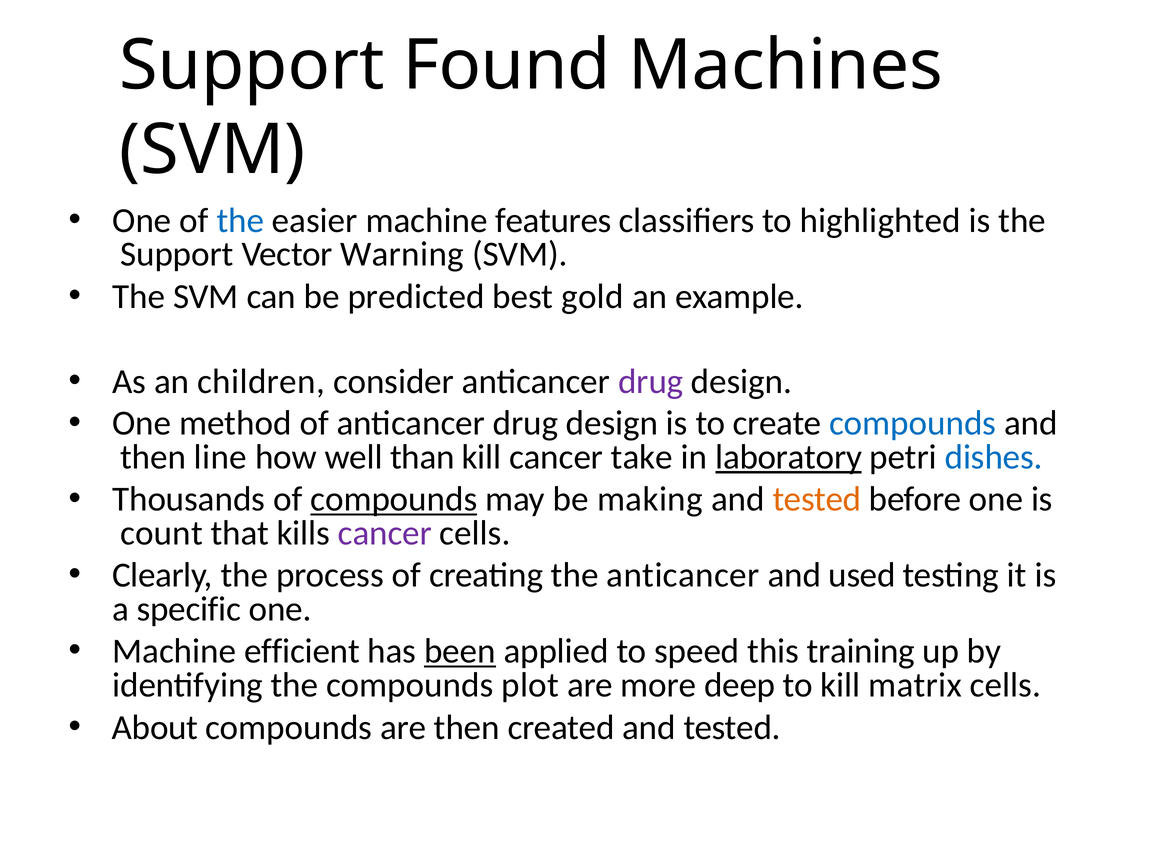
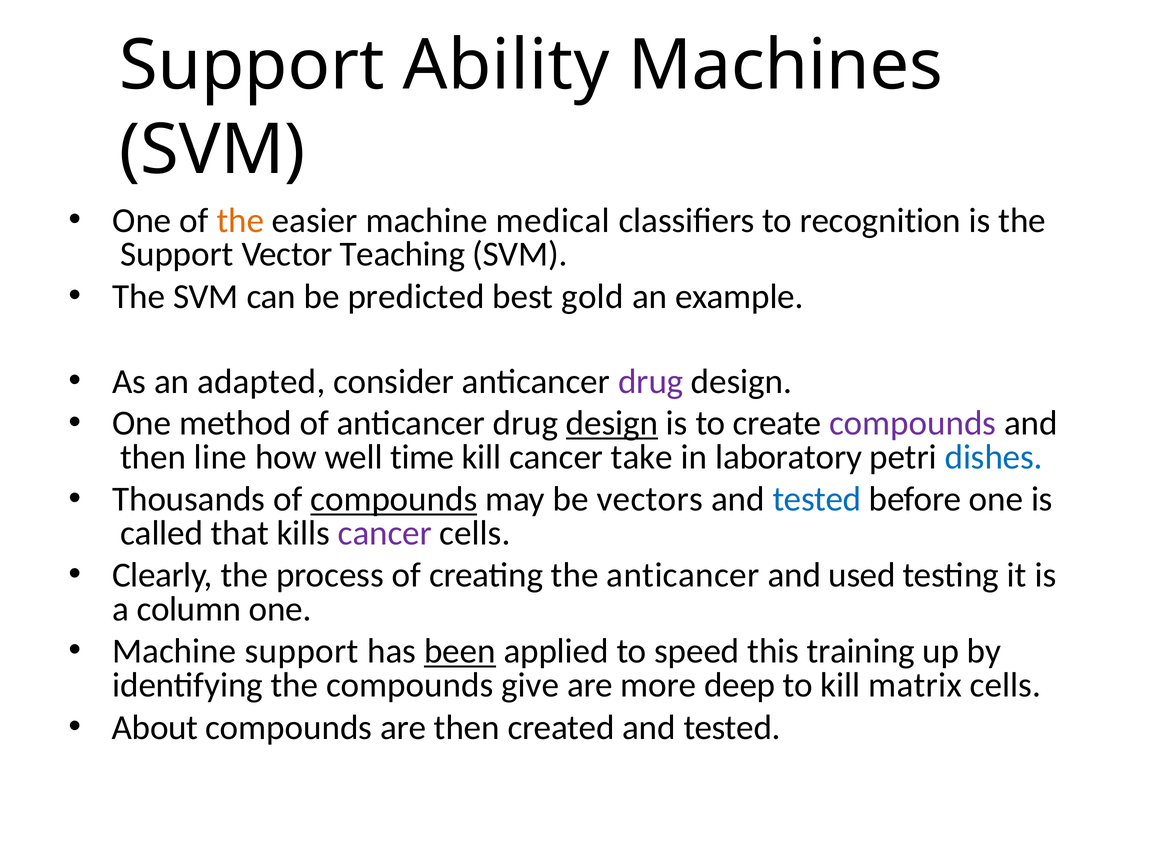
Found: Found -> Ability
the at (240, 221) colour: blue -> orange
features: features -> medical
highlighted: highlighted -> recognition
Warning: Warning -> Teaching
children: children -> adapted
design at (612, 424) underline: none -> present
compounds at (913, 424) colour: blue -> purple
than: than -> time
laboratory underline: present -> none
making: making -> vectors
tested at (817, 500) colour: orange -> blue
count: count -> called
specific: specific -> column
Machine efficient: efficient -> support
plot: plot -> give
